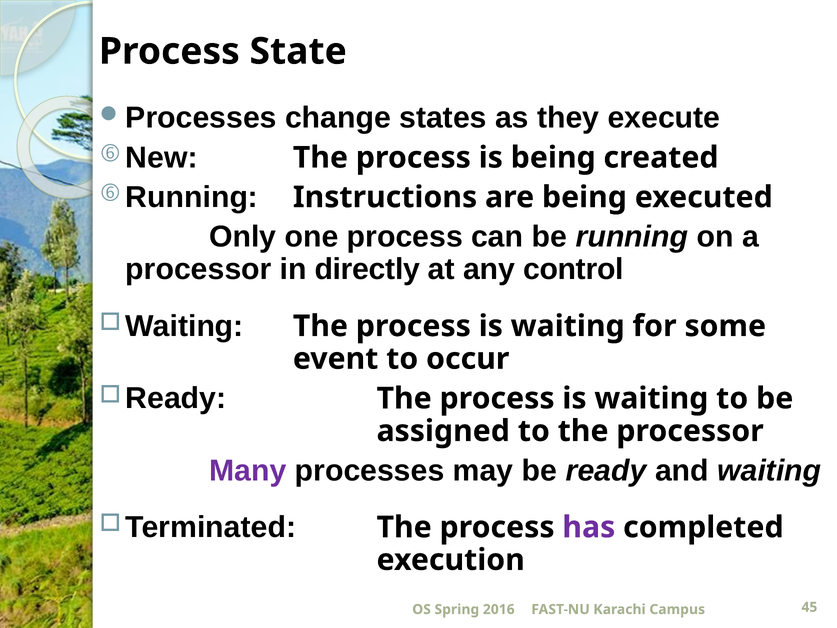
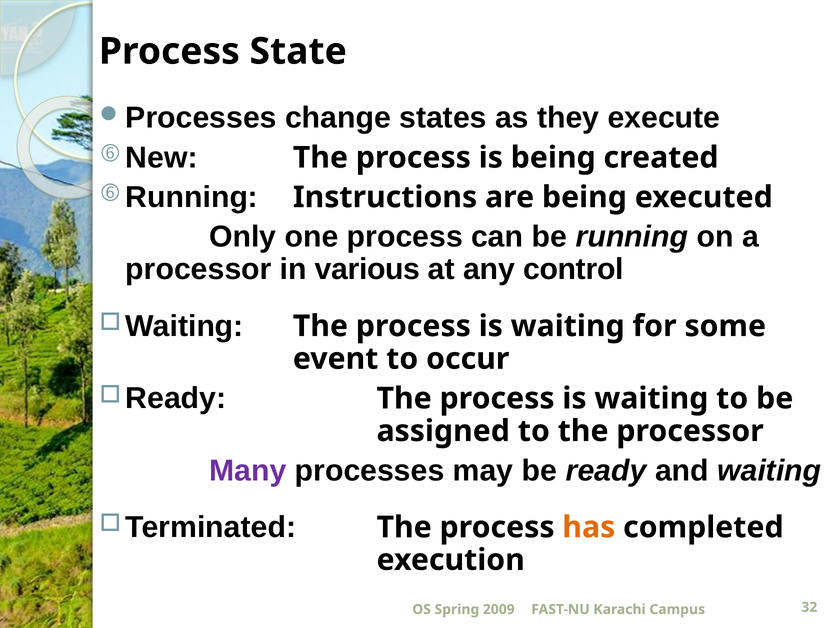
directly: directly -> various
has colour: purple -> orange
2016: 2016 -> 2009
45: 45 -> 32
